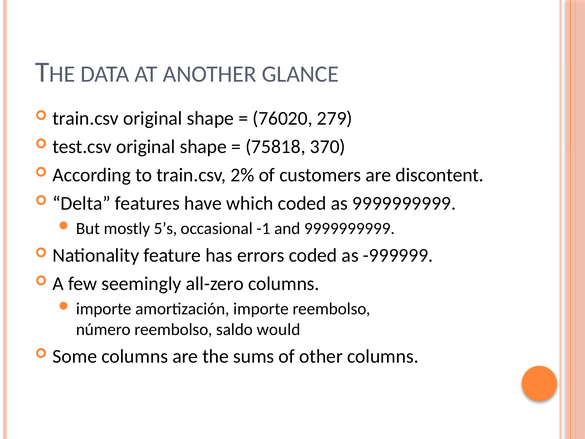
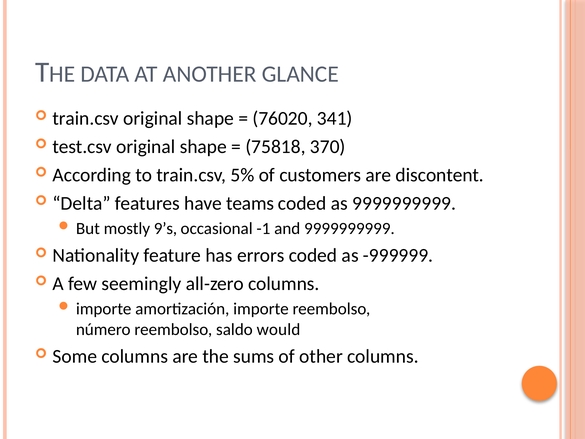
279: 279 -> 341
2%: 2% -> 5%
which: which -> teams
5’s: 5’s -> 9’s
